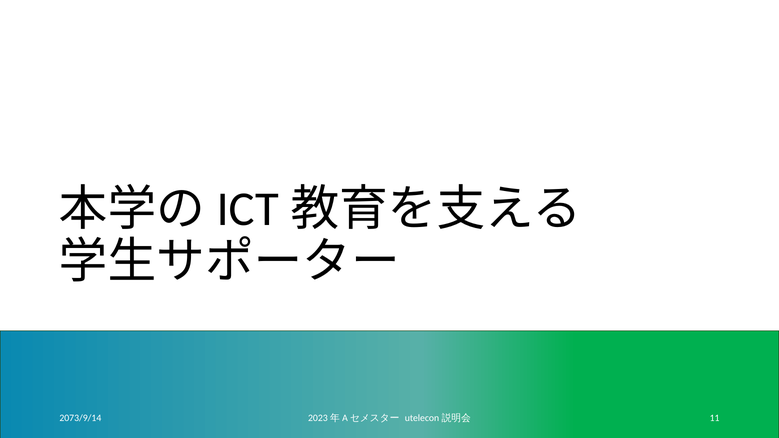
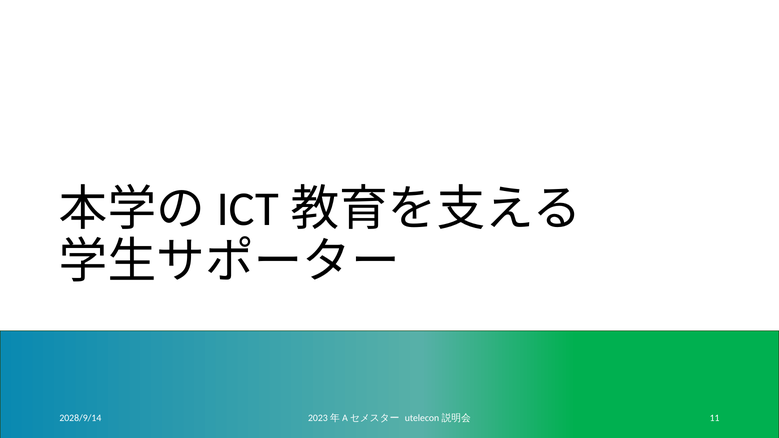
2073/9/14: 2073/9/14 -> 2028/9/14
